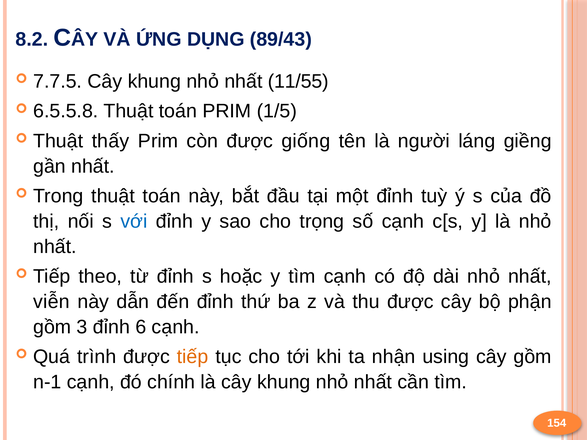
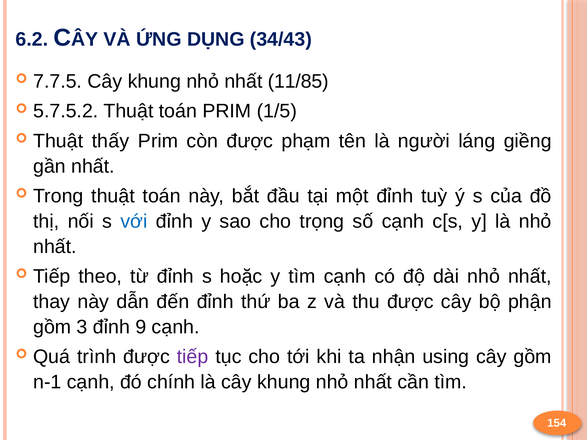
8.2: 8.2 -> 6.2
89/43: 89/43 -> 34/43
11/55: 11/55 -> 11/85
6.5.5.8: 6.5.5.8 -> 5.7.5.2
giống: giống -> phạm
viễn: viễn -> thay
6: 6 -> 9
tiếp at (193, 357) colour: orange -> purple
